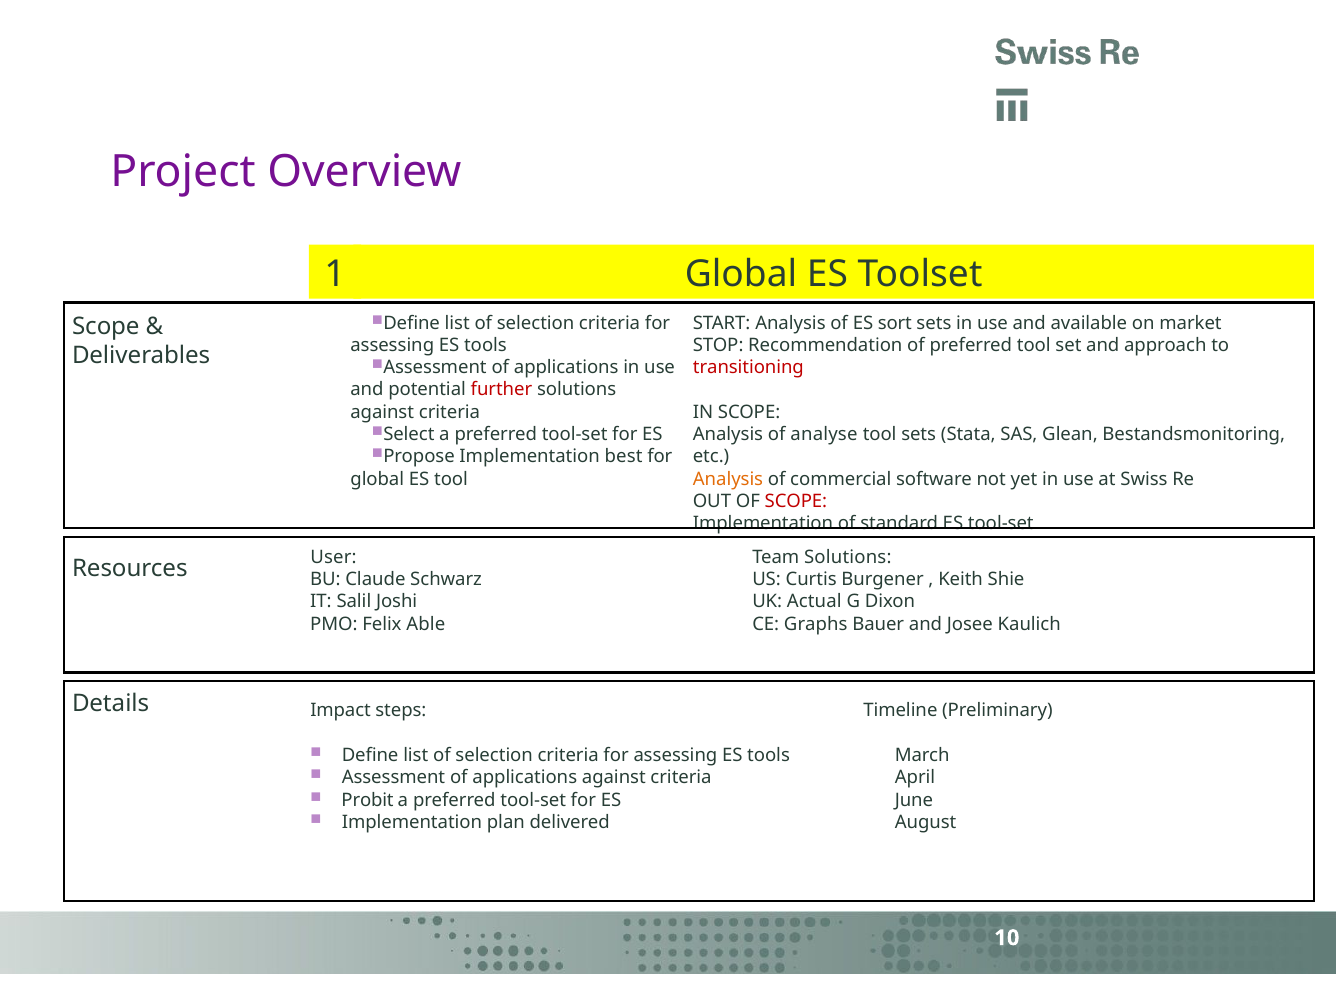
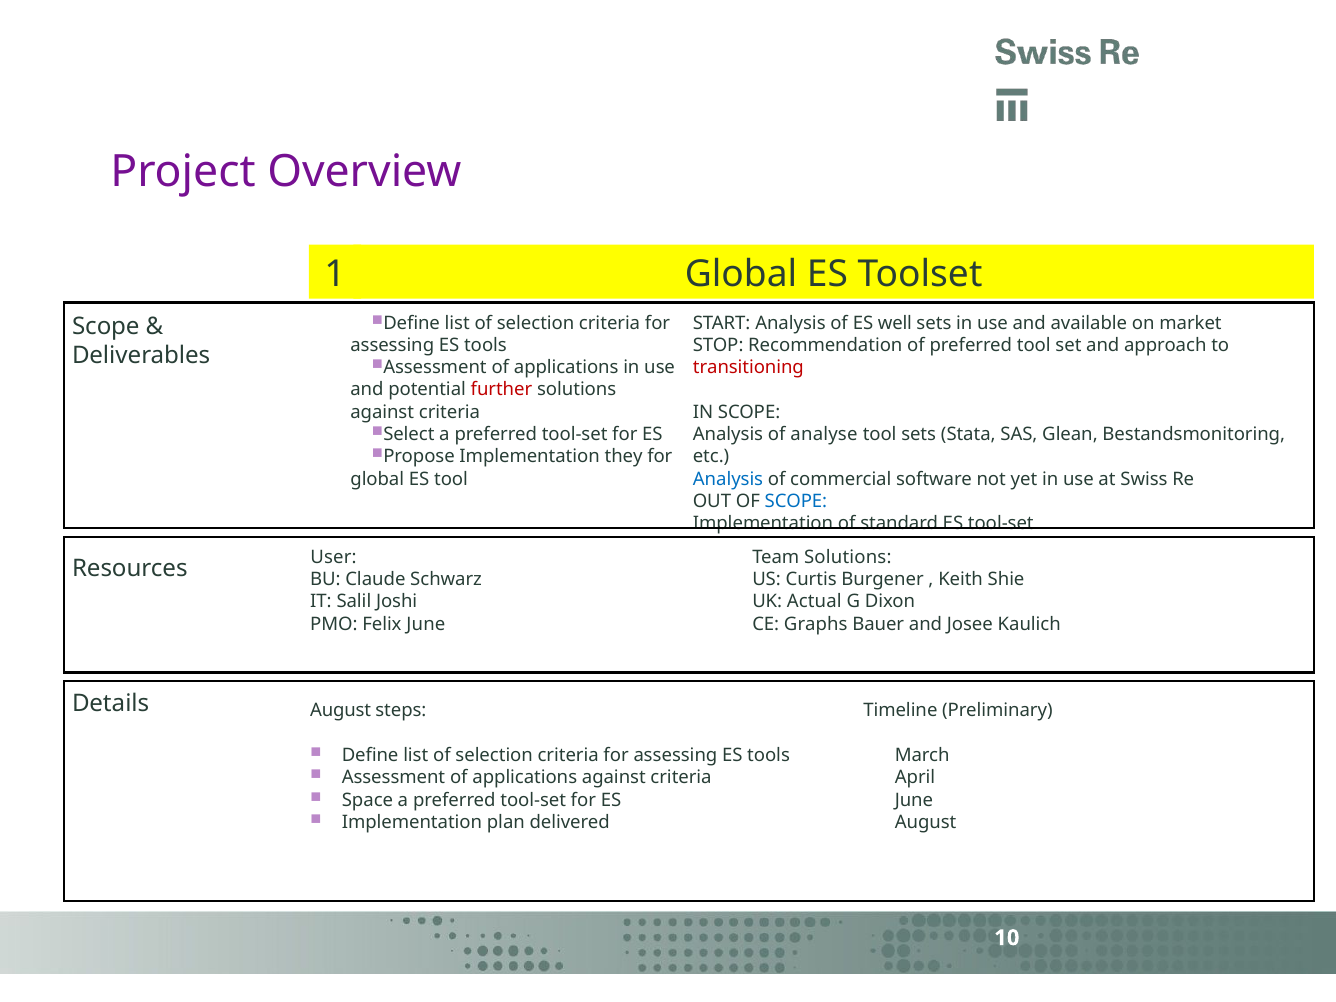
sort: sort -> well
best: best -> they
Analysis at (728, 479) colour: orange -> blue
SCOPE at (796, 501) colour: red -> blue
Felix Able: Able -> June
Details Impact: Impact -> August
Probit: Probit -> Space
